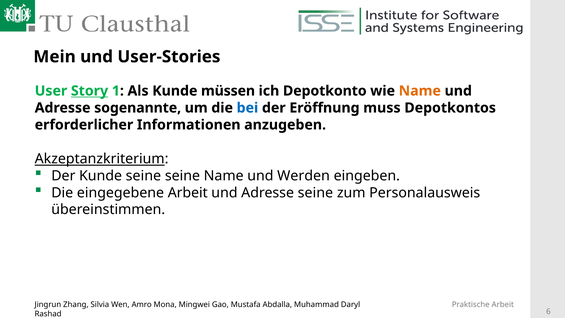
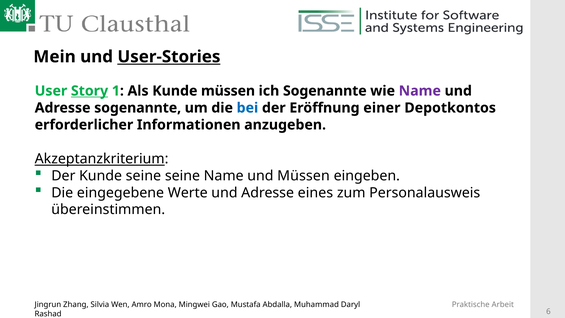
User-Stories underline: none -> present
ich Depotkonto: Depotkonto -> Sogenannte
Name at (420, 91) colour: orange -> purple
muss: muss -> einer
und Werden: Werden -> Müssen
eingegebene Arbeit: Arbeit -> Werte
Adresse seine: seine -> eines
